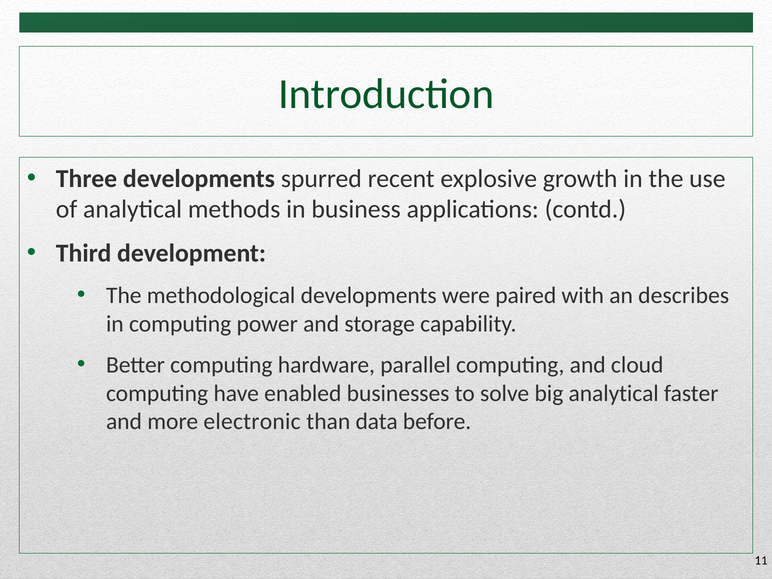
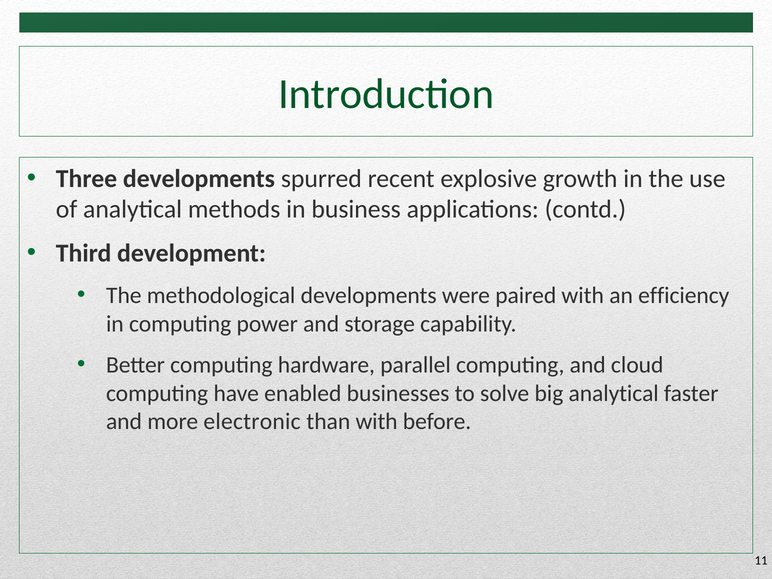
describes: describes -> efficiency
than data: data -> with
